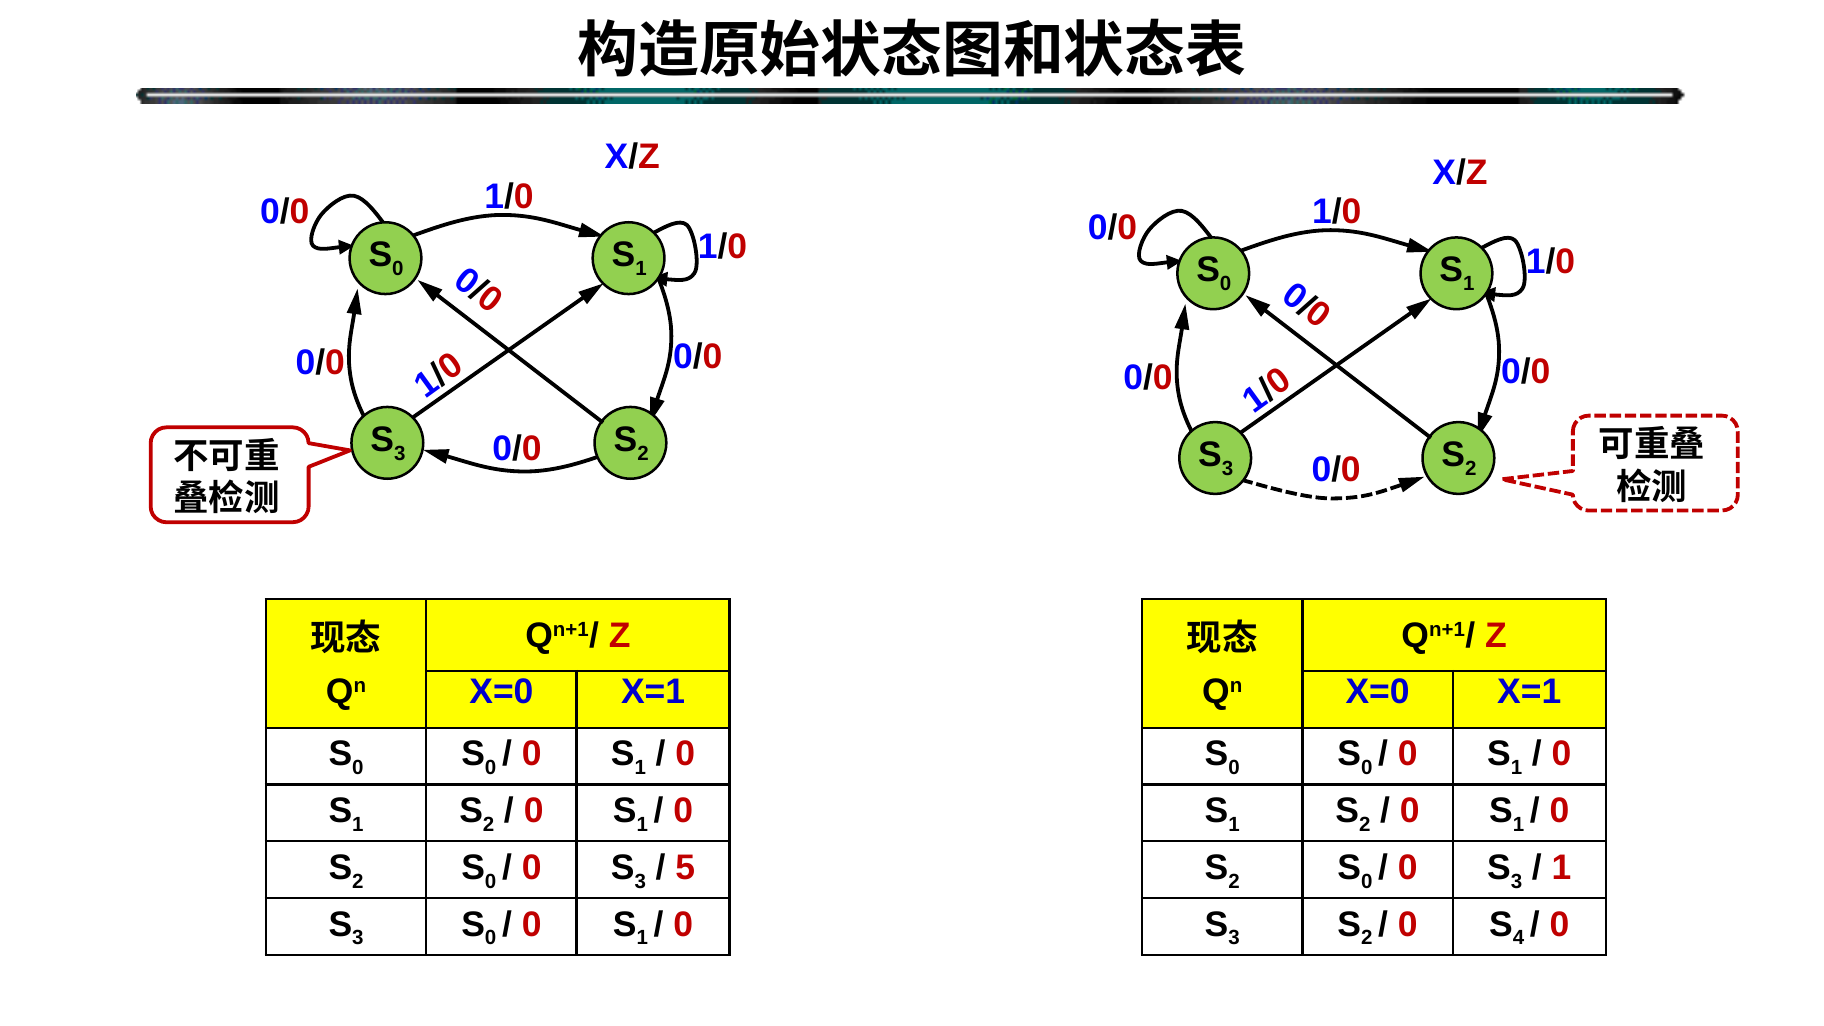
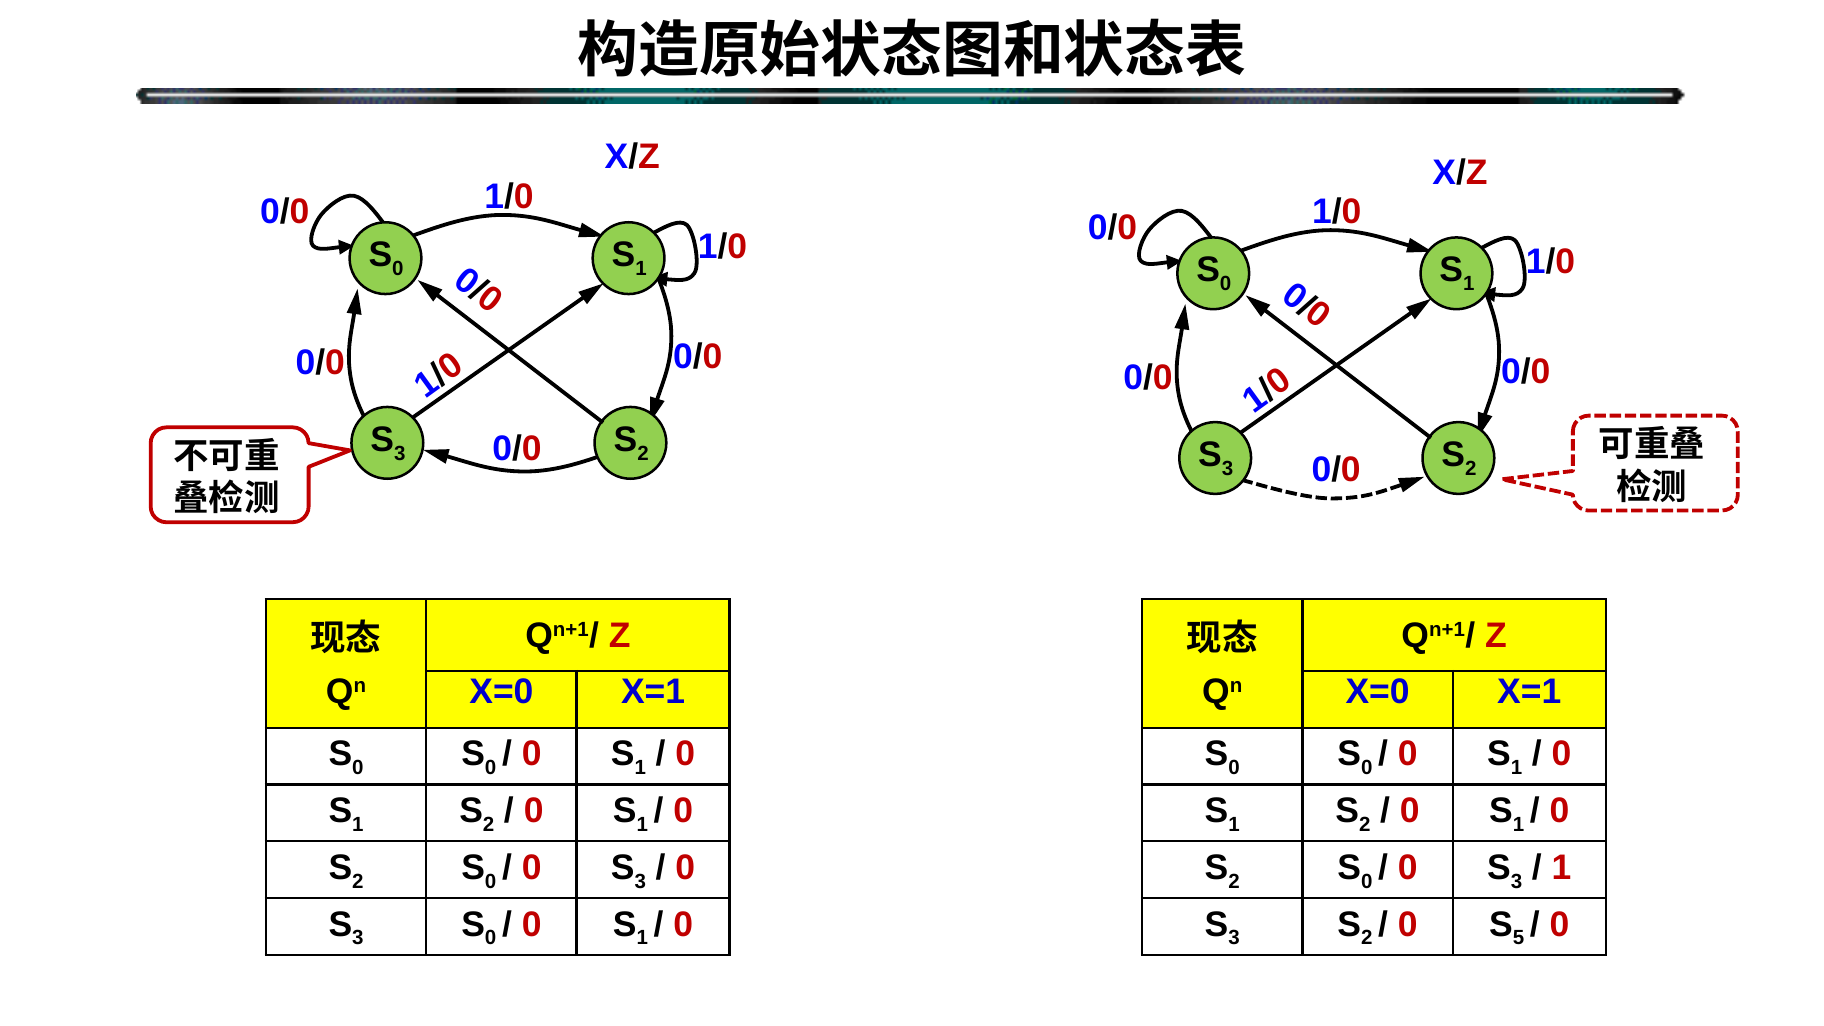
5 at (685, 868): 5 -> 0
4: 4 -> 5
